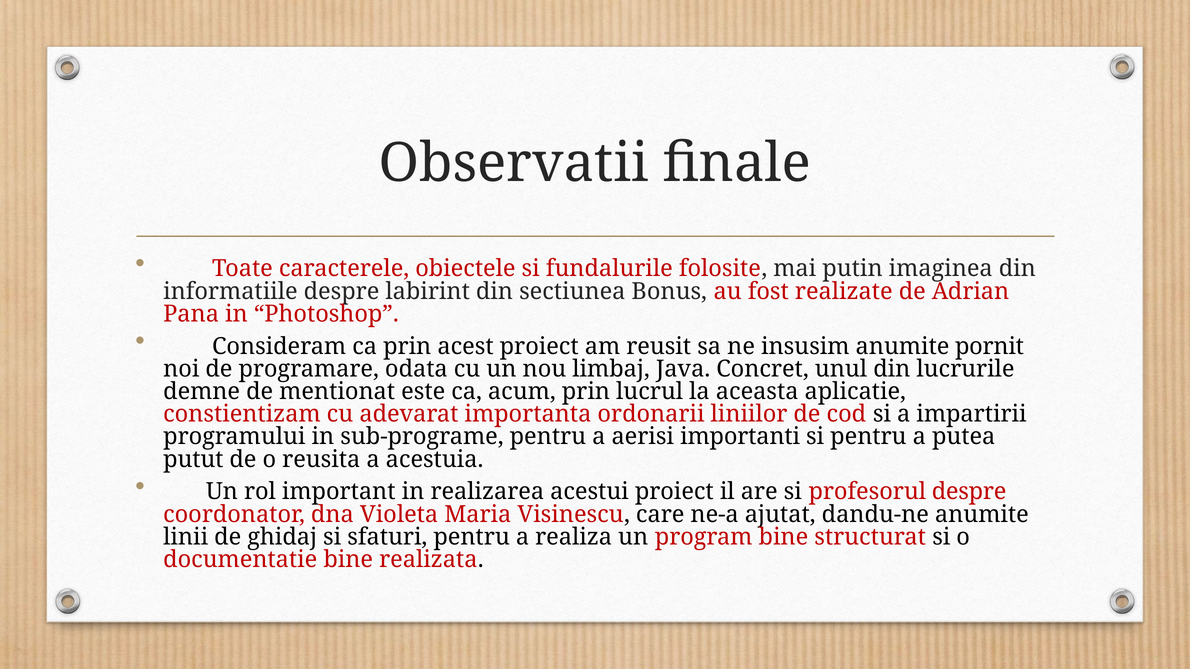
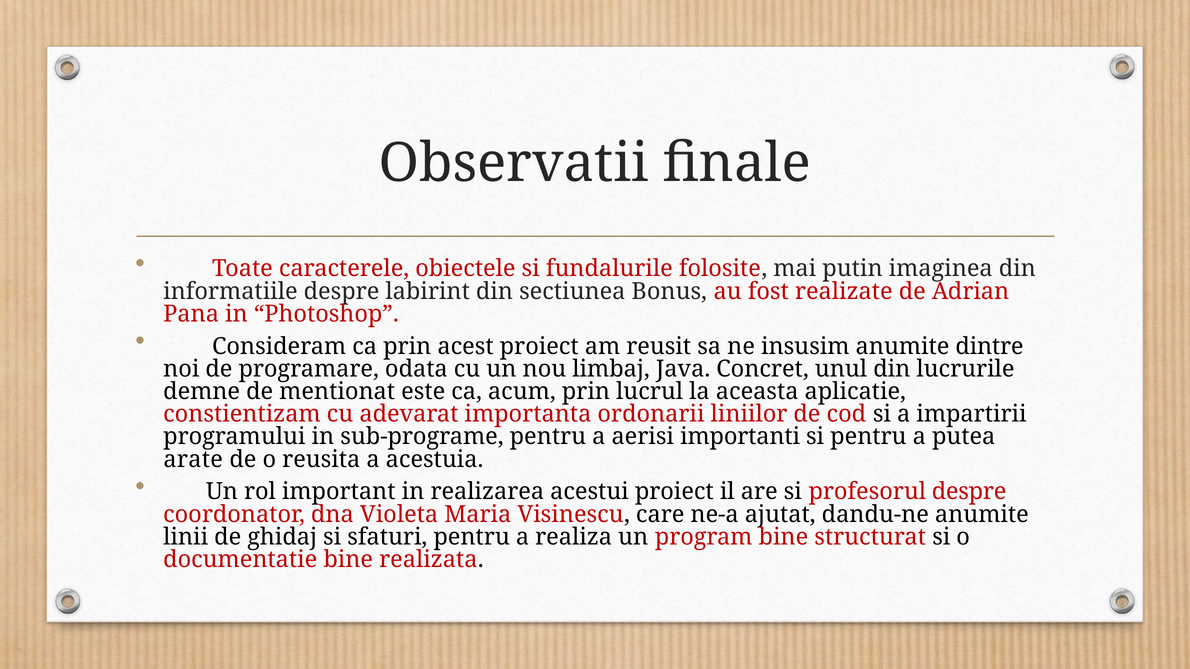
pornit: pornit -> dintre
putut: putut -> arate
